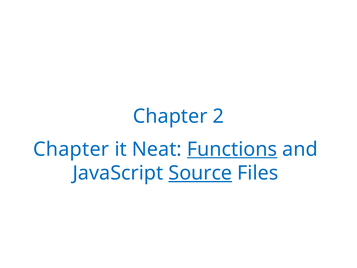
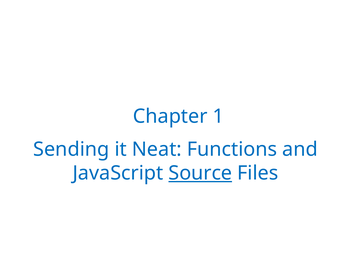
2: 2 -> 1
Chapter at (71, 149): Chapter -> Sending
Functions underline: present -> none
